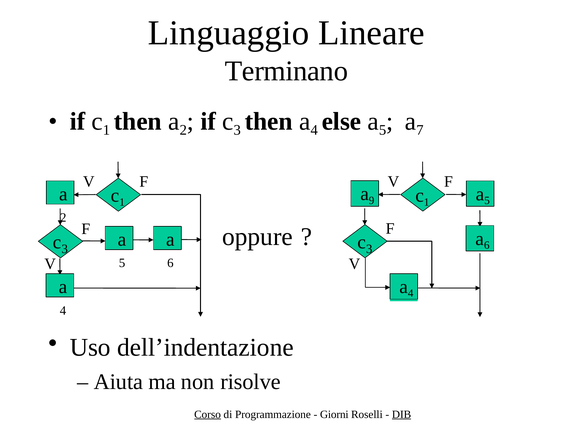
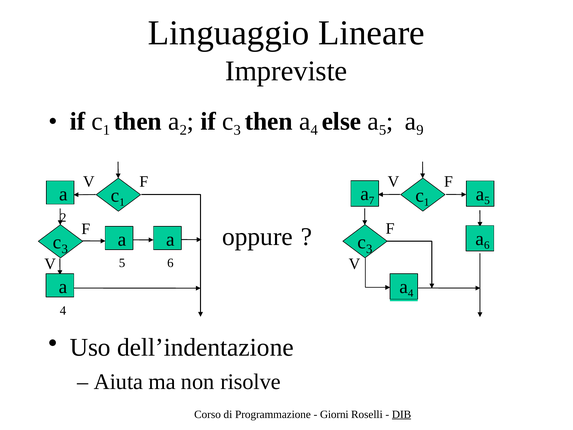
Terminano: Terminano -> Impreviste
7: 7 -> 9
9: 9 -> 7
Corso underline: present -> none
